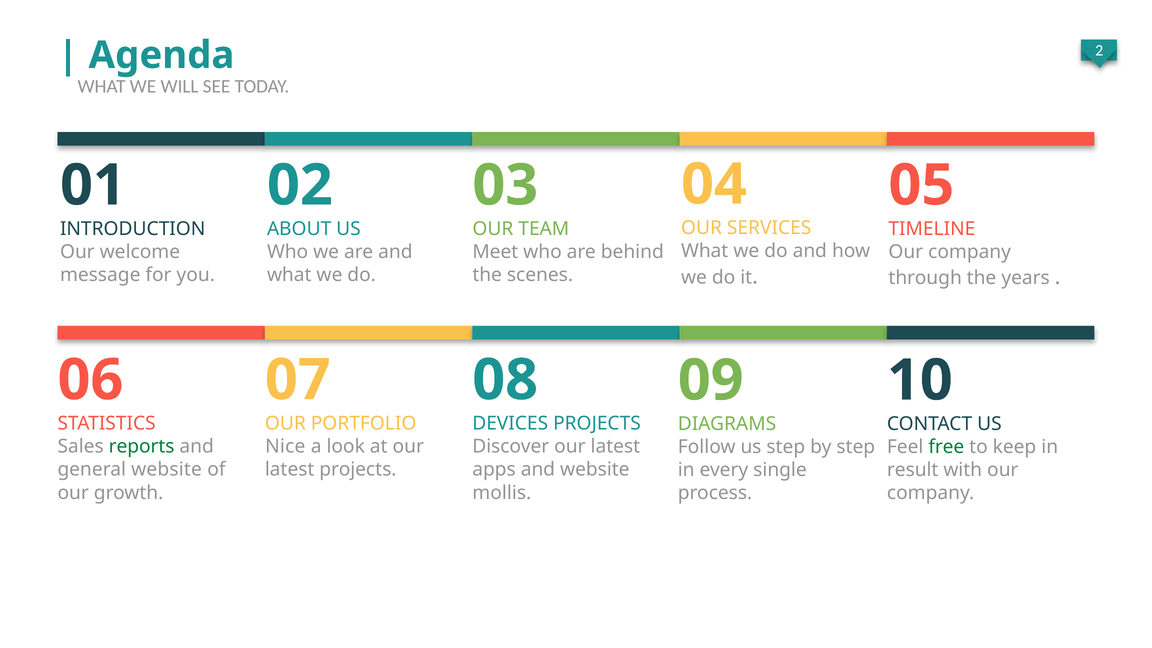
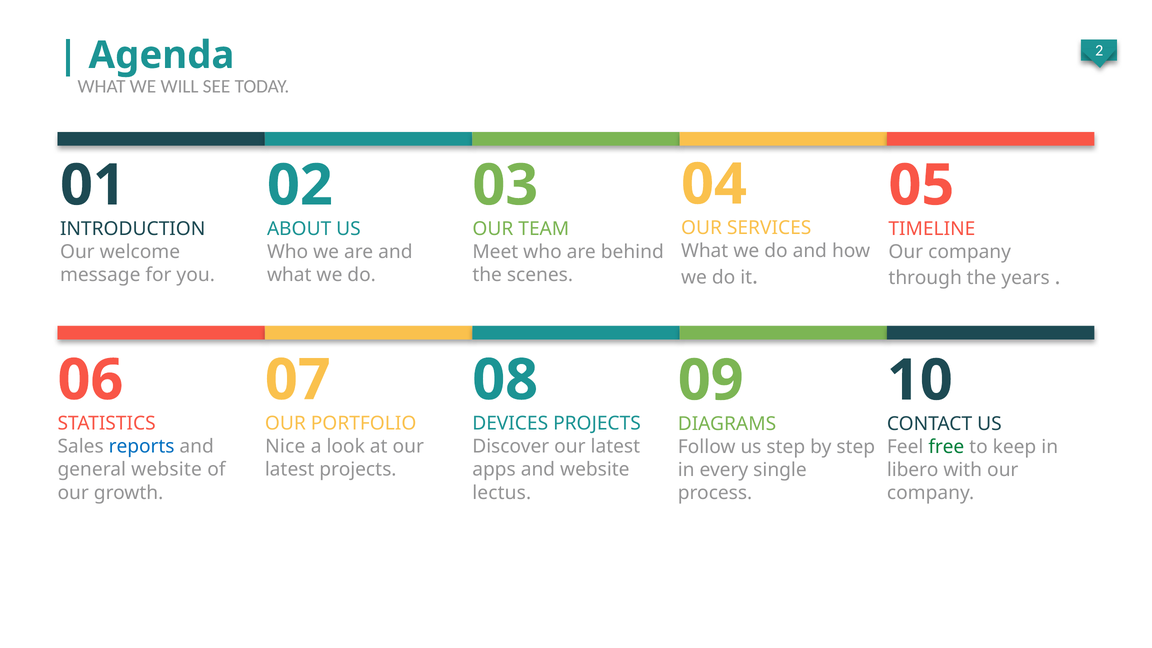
reports colour: green -> blue
result: result -> libero
mollis: mollis -> lectus
